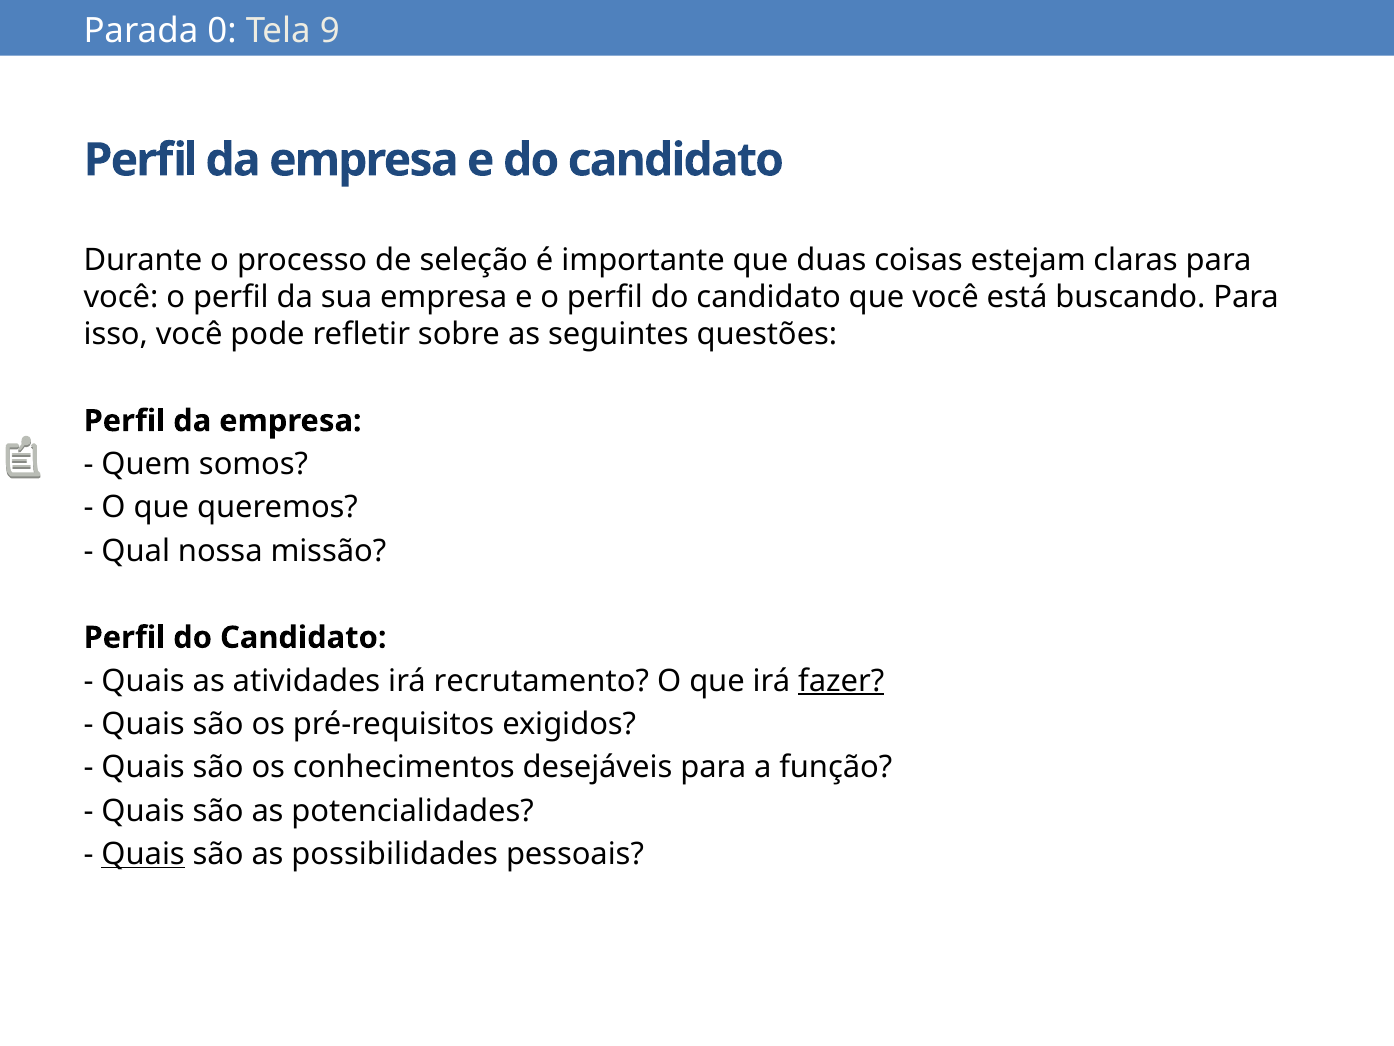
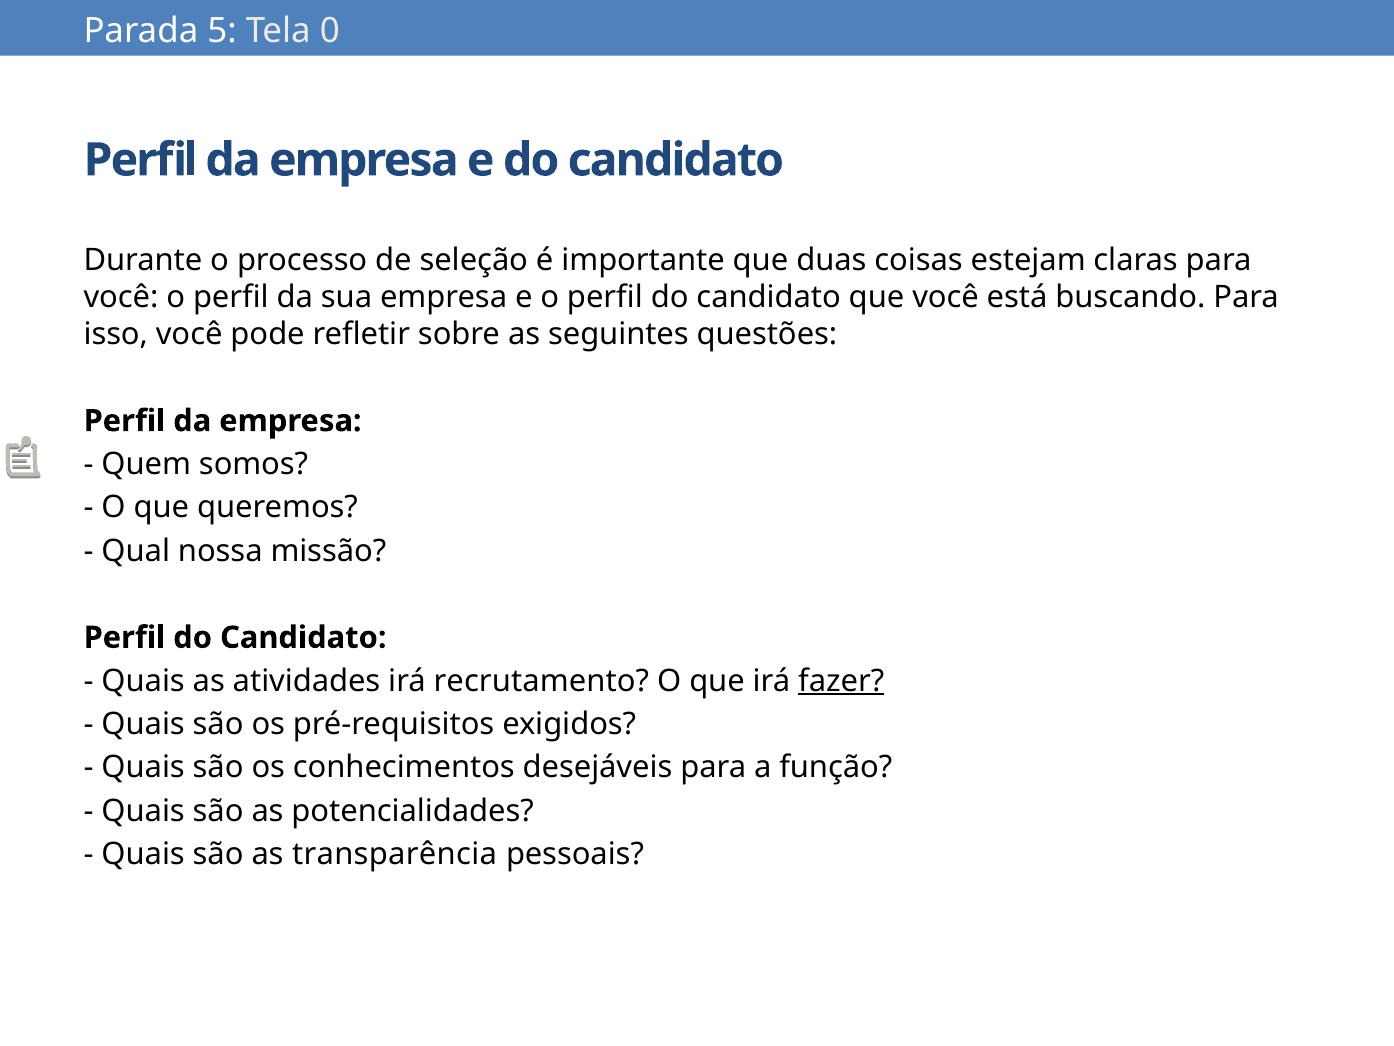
0: 0 -> 5
9: 9 -> 0
Quais at (143, 854) underline: present -> none
possibilidades: possibilidades -> transparência
